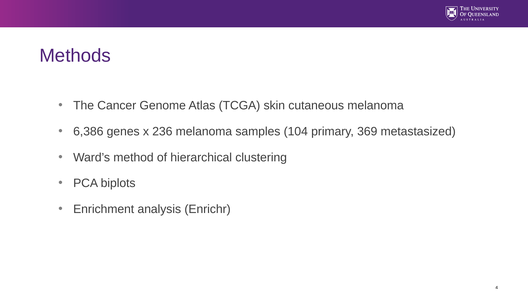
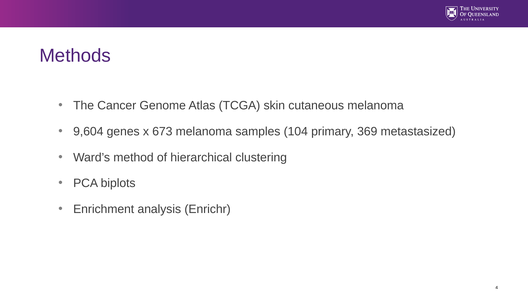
6,386: 6,386 -> 9,604
236: 236 -> 673
